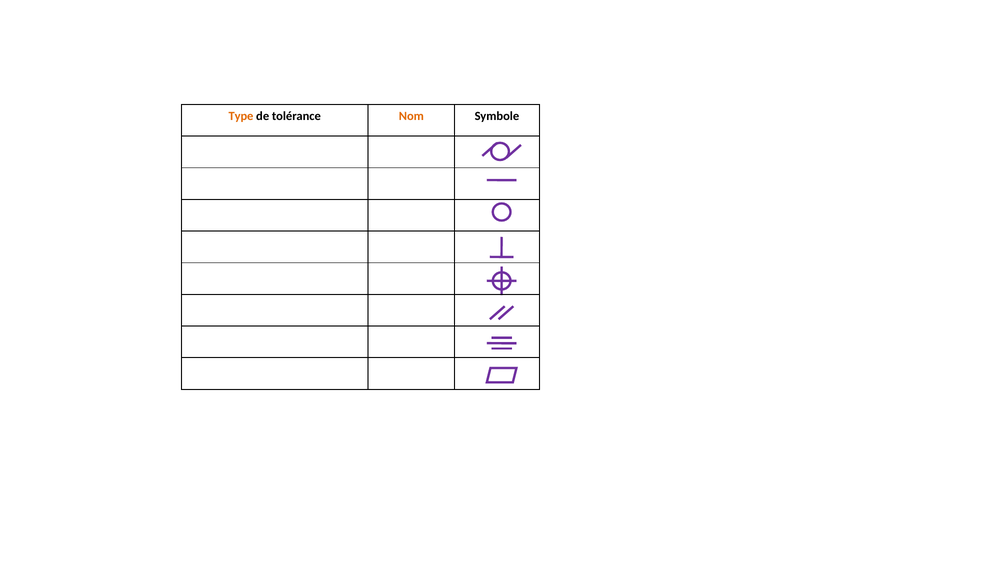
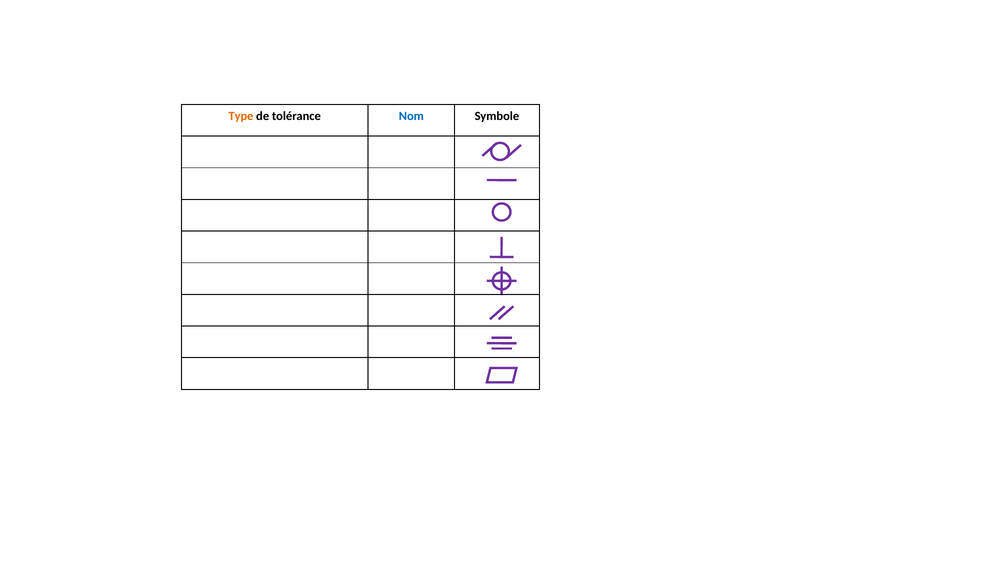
Nom colour: orange -> blue
